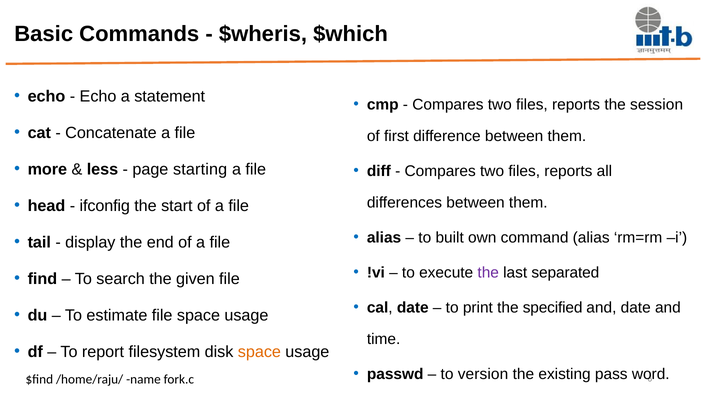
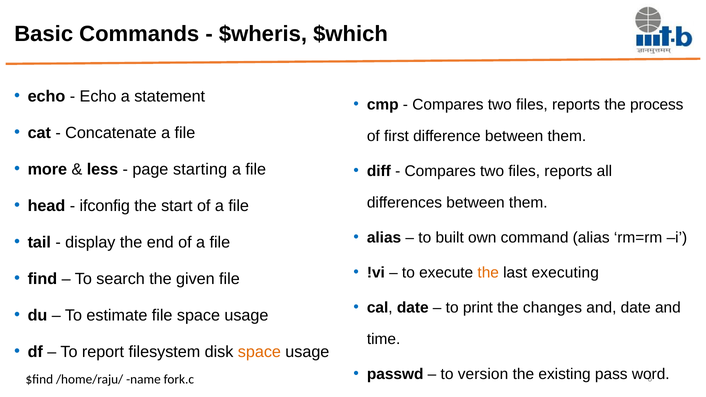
session: session -> process
the at (488, 273) colour: purple -> orange
separated: separated -> executing
specified: specified -> changes
